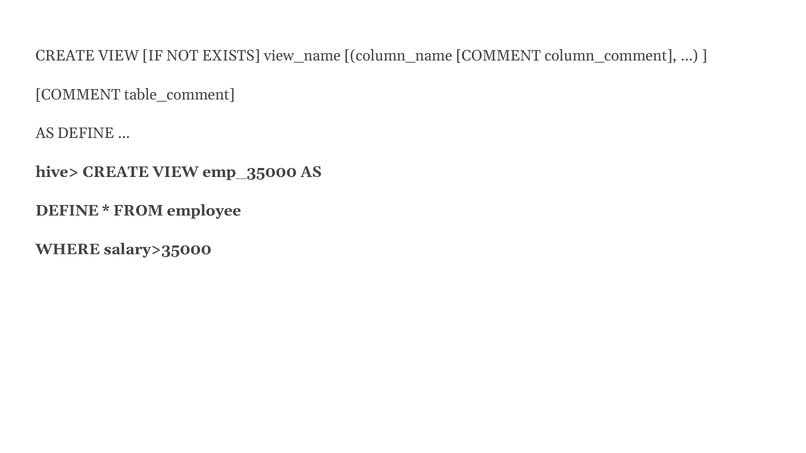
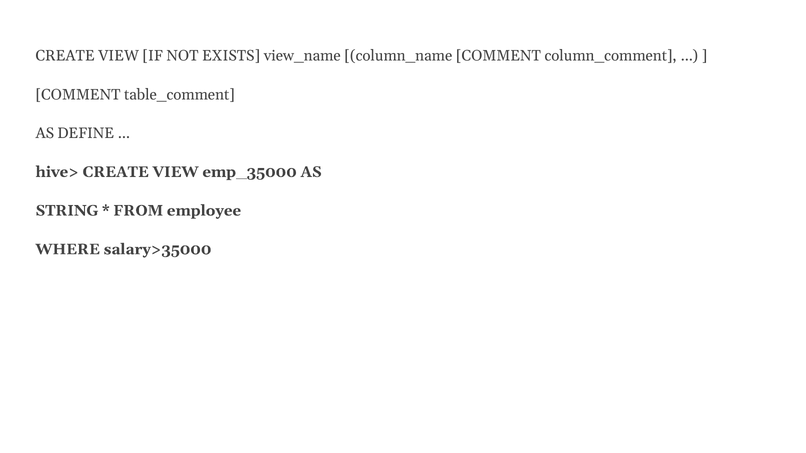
DEFINE at (67, 211): DEFINE -> STRING
